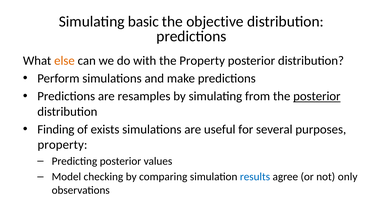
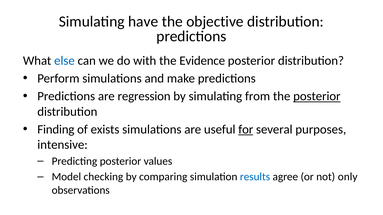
basic: basic -> have
else colour: orange -> blue
the Property: Property -> Evidence
resamples: resamples -> regression
for underline: none -> present
property at (62, 145): property -> intensive
